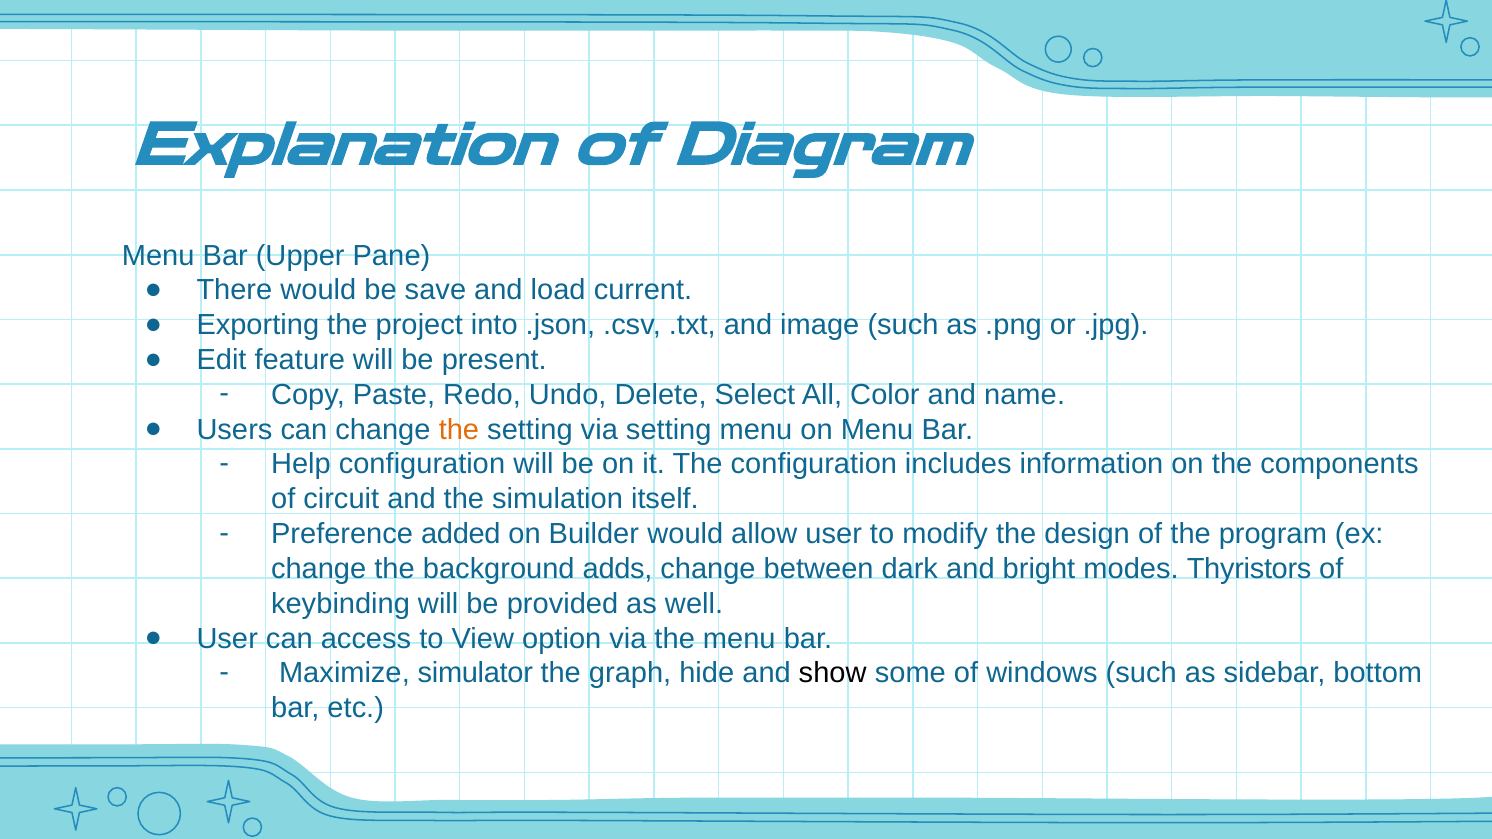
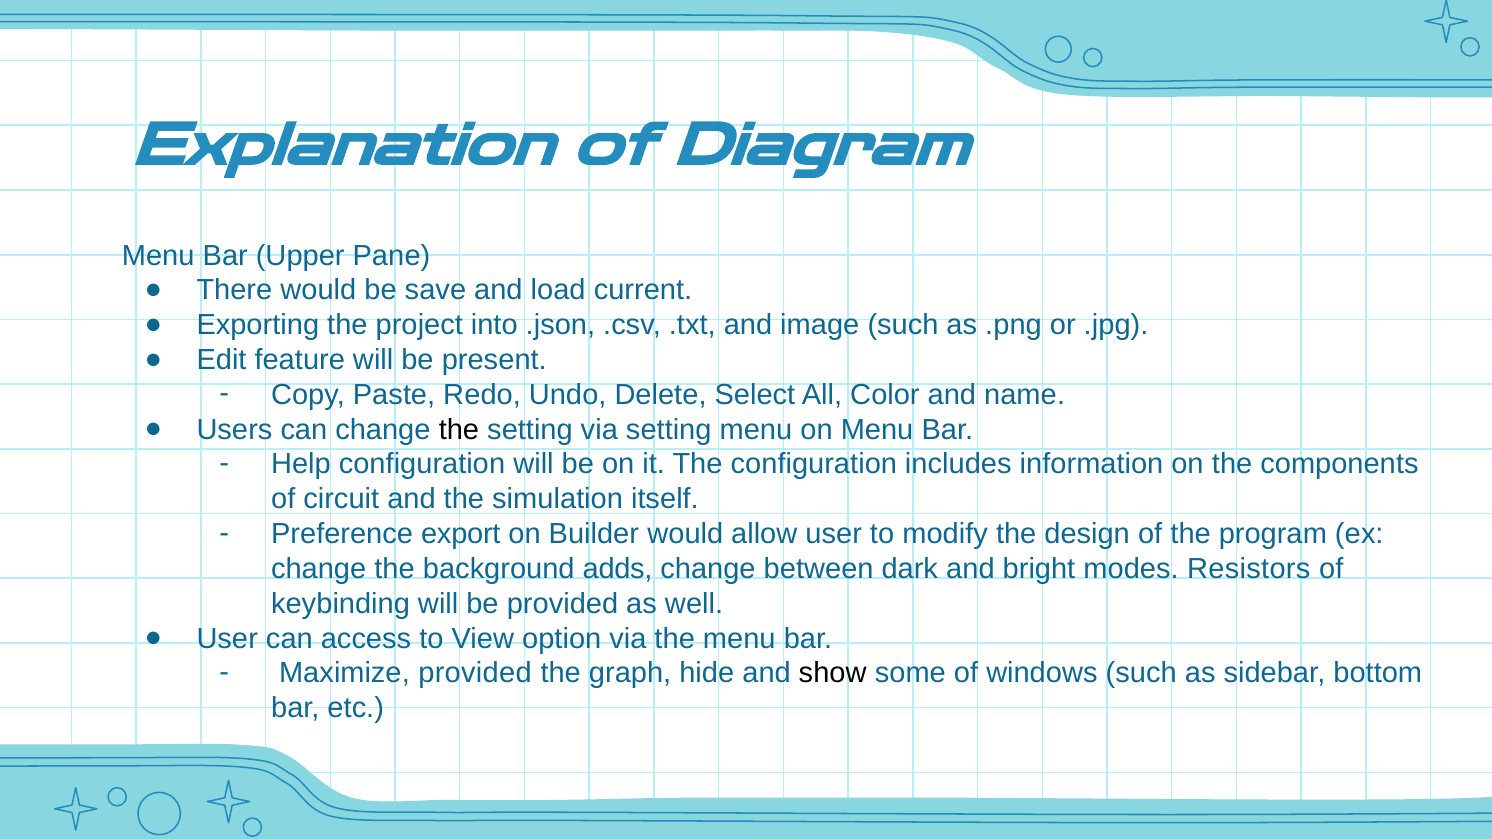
the at (459, 430) colour: orange -> black
added: added -> export
Thyristors: Thyristors -> Resistors
Maximize simulator: simulator -> provided
